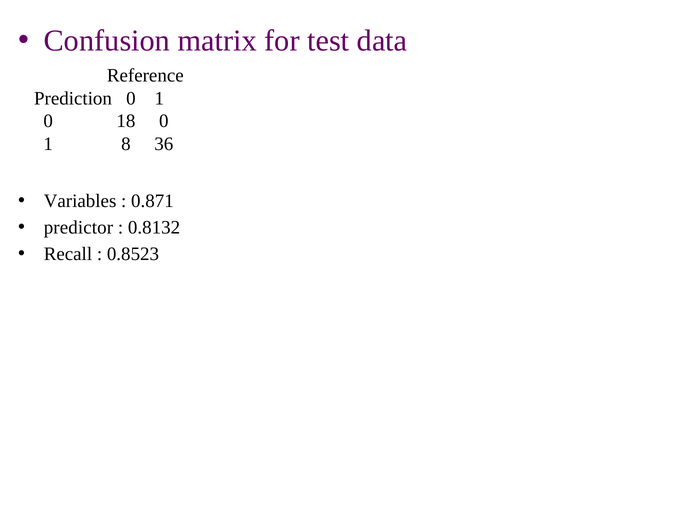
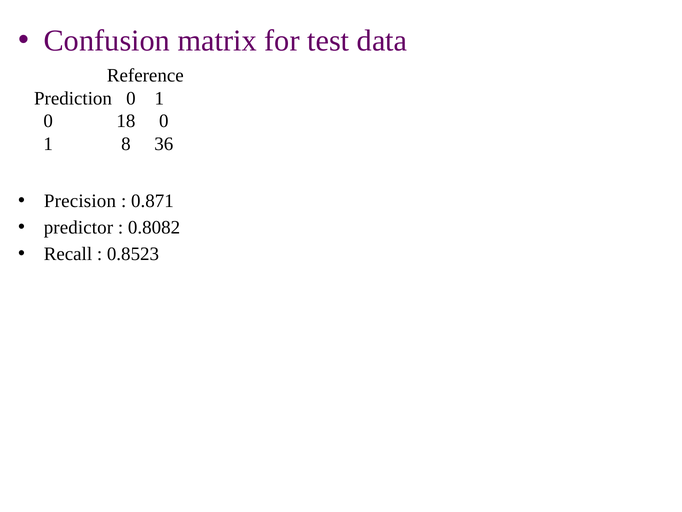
Variables: Variables -> Precision
0.8132: 0.8132 -> 0.8082
